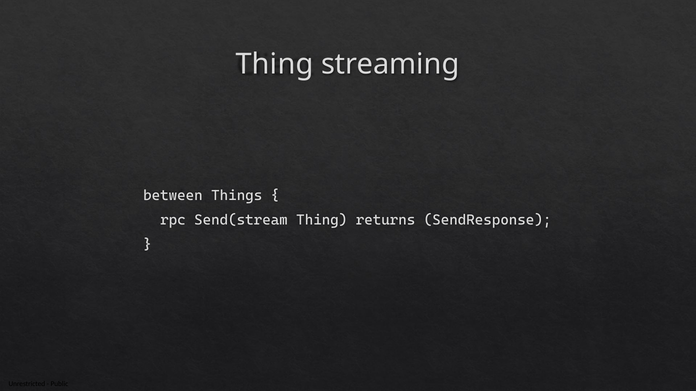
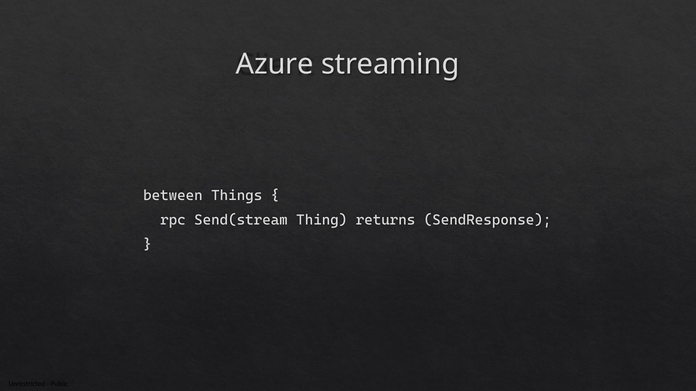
Thing at (275, 65): Thing -> Azure
